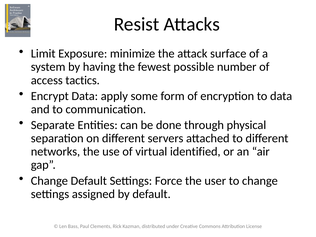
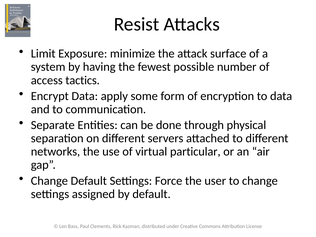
identified: identified -> particular
